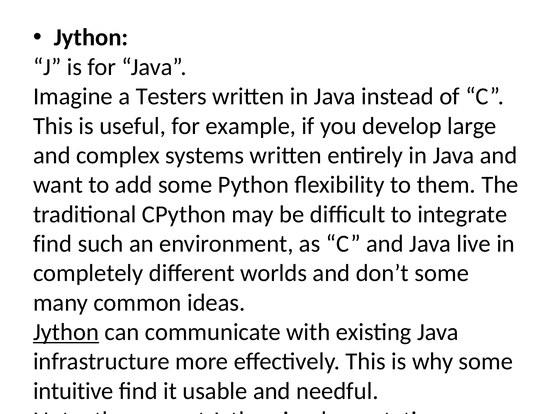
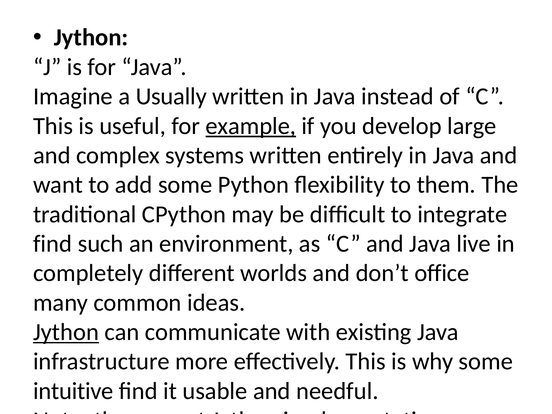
Testers: Testers -> Usually
example underline: none -> present
don’t some: some -> office
